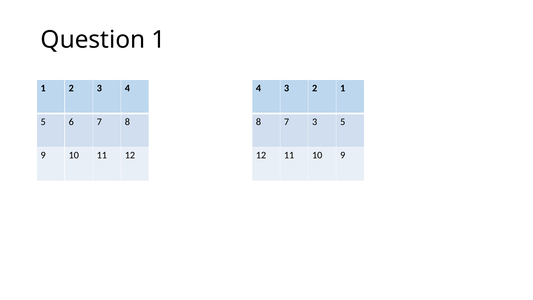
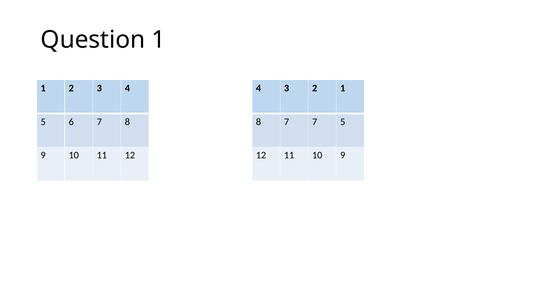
7 3: 3 -> 7
